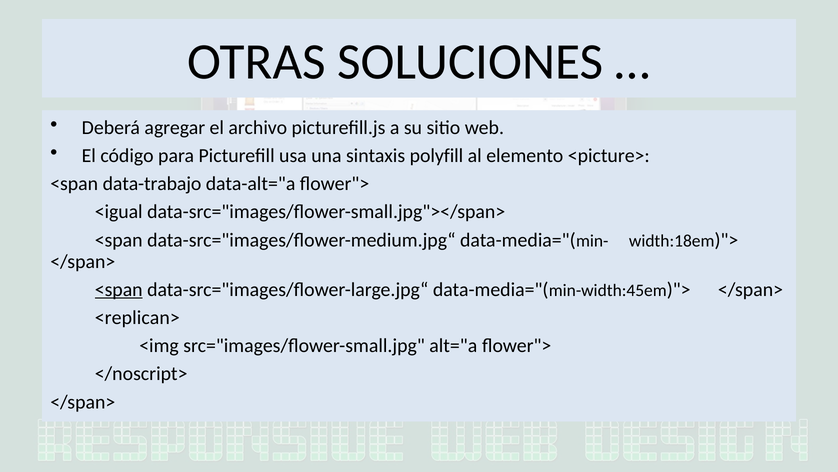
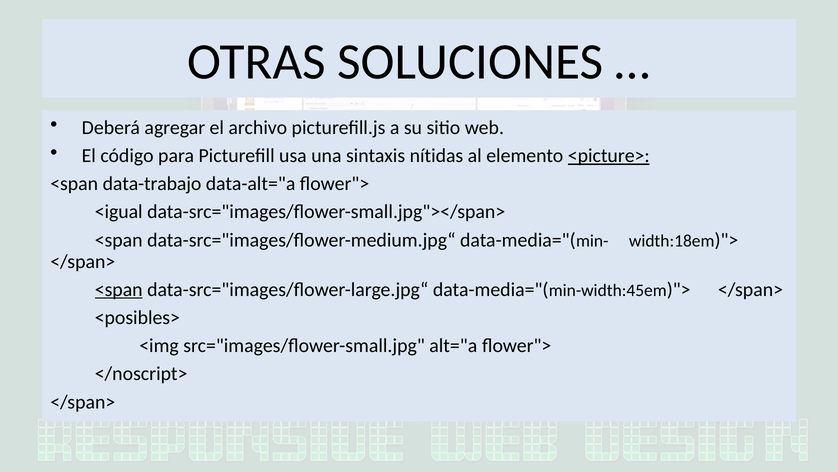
polyfill: polyfill -> nítidas
<picture> underline: none -> present
<replican>: <replican> -> <posibles>
